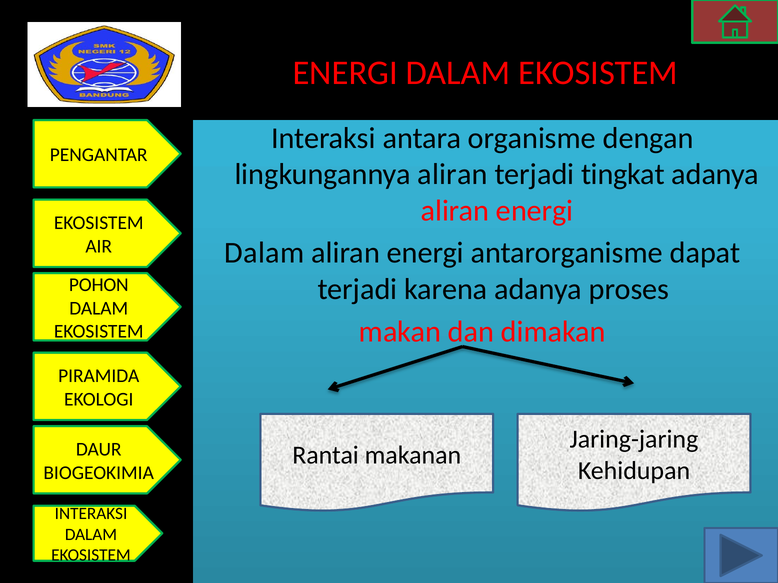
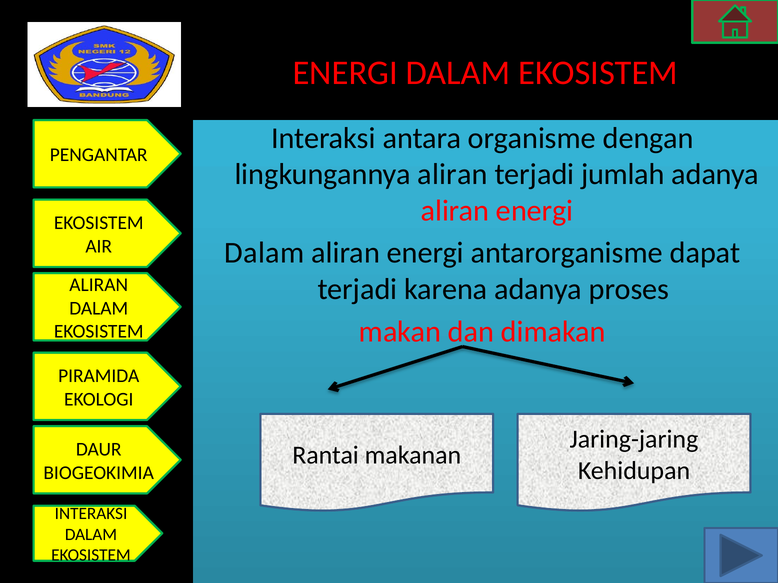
tingkat: tingkat -> jumlah
POHON at (99, 285): POHON -> ALIRAN
